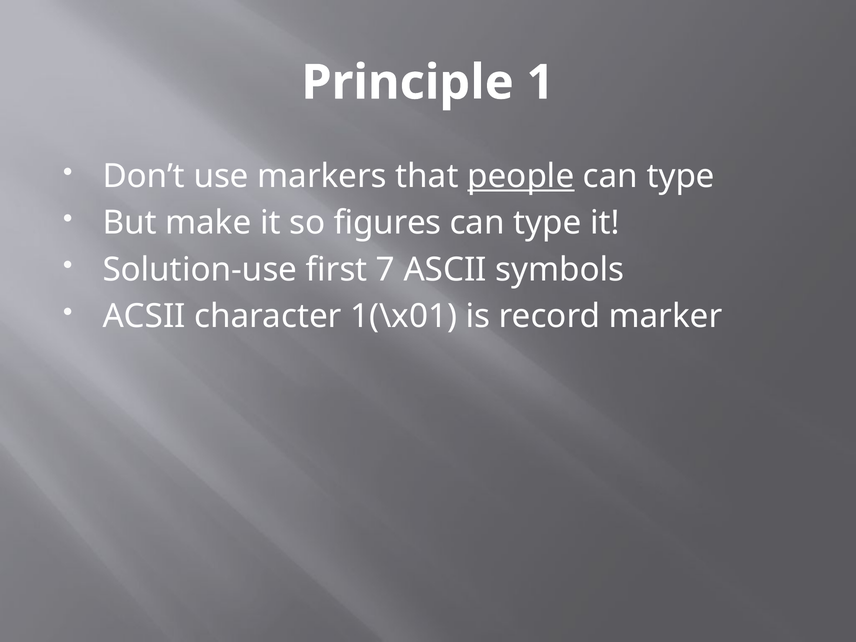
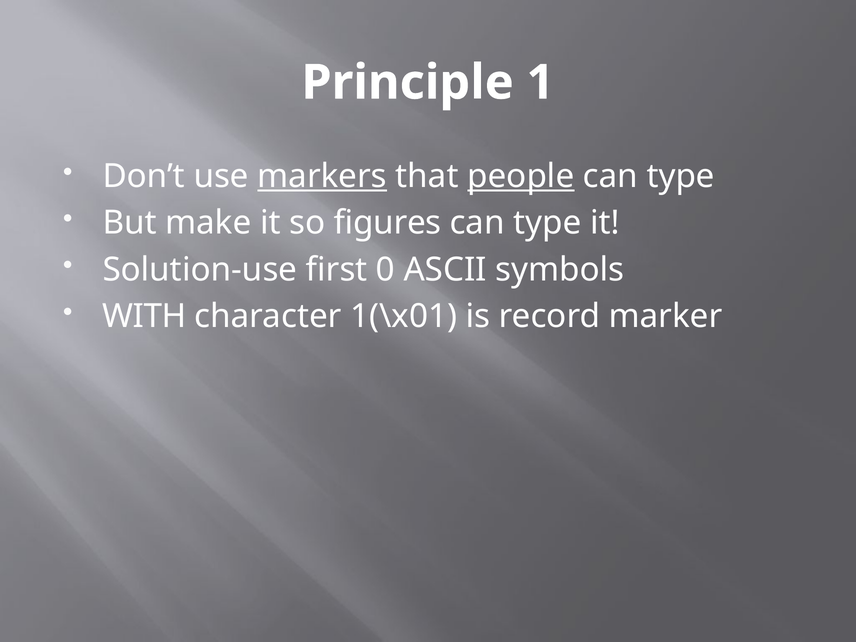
markers underline: none -> present
7: 7 -> 0
ACSII: ACSII -> WITH
